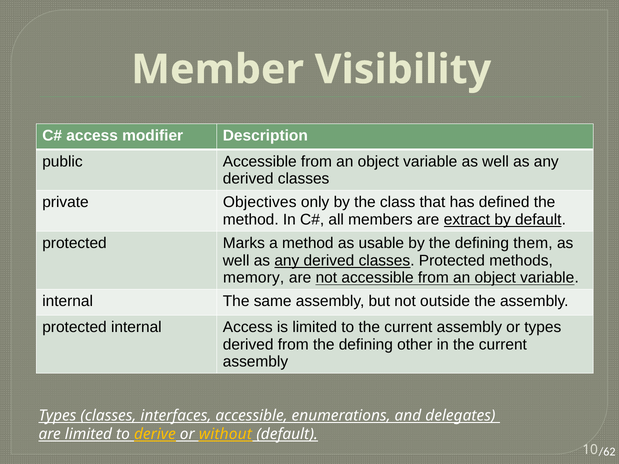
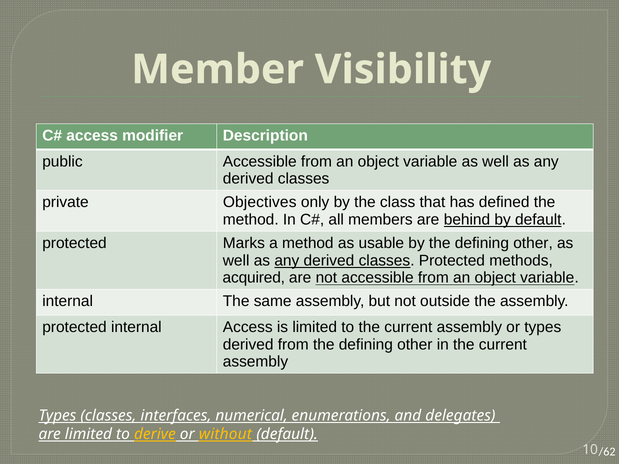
extract: extract -> behind
by the defining them: them -> other
memory: memory -> acquired
interfaces accessible: accessible -> numerical
